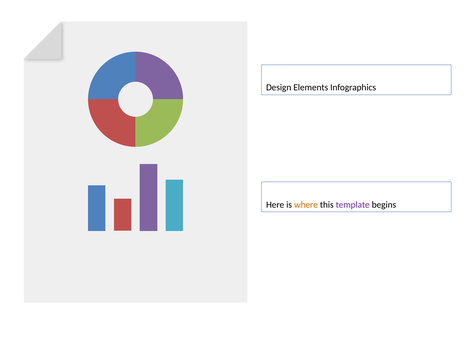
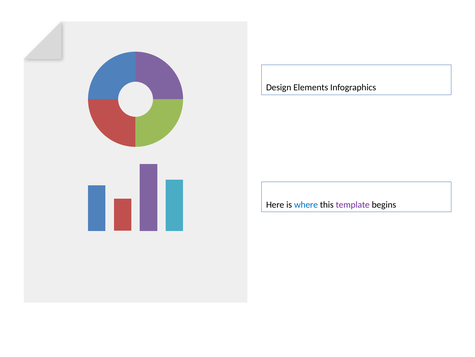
where colour: orange -> blue
